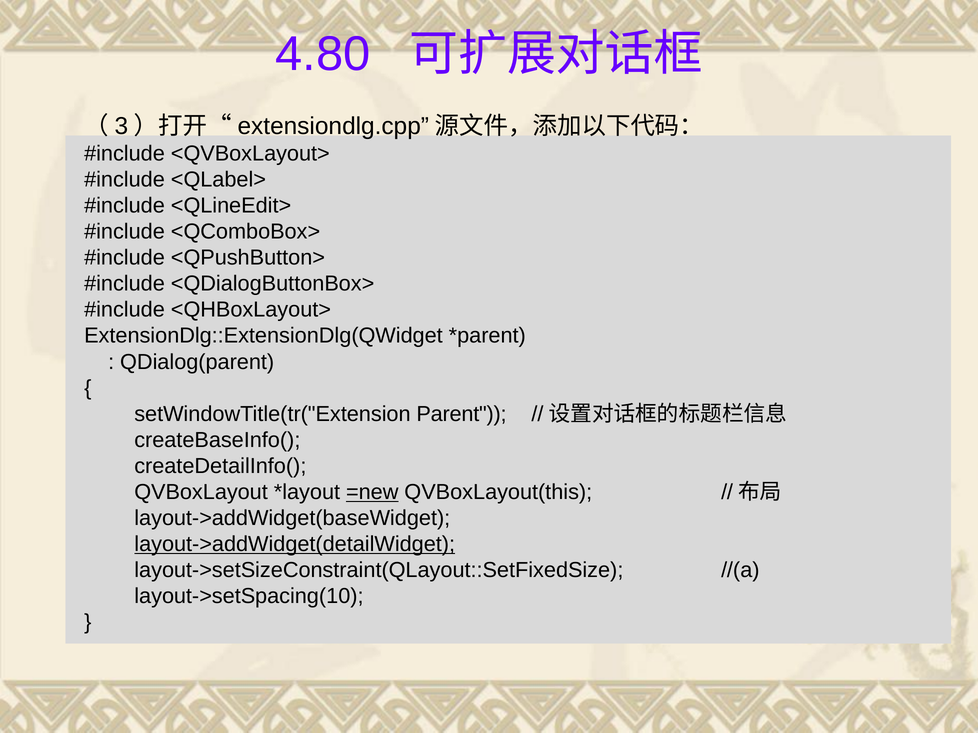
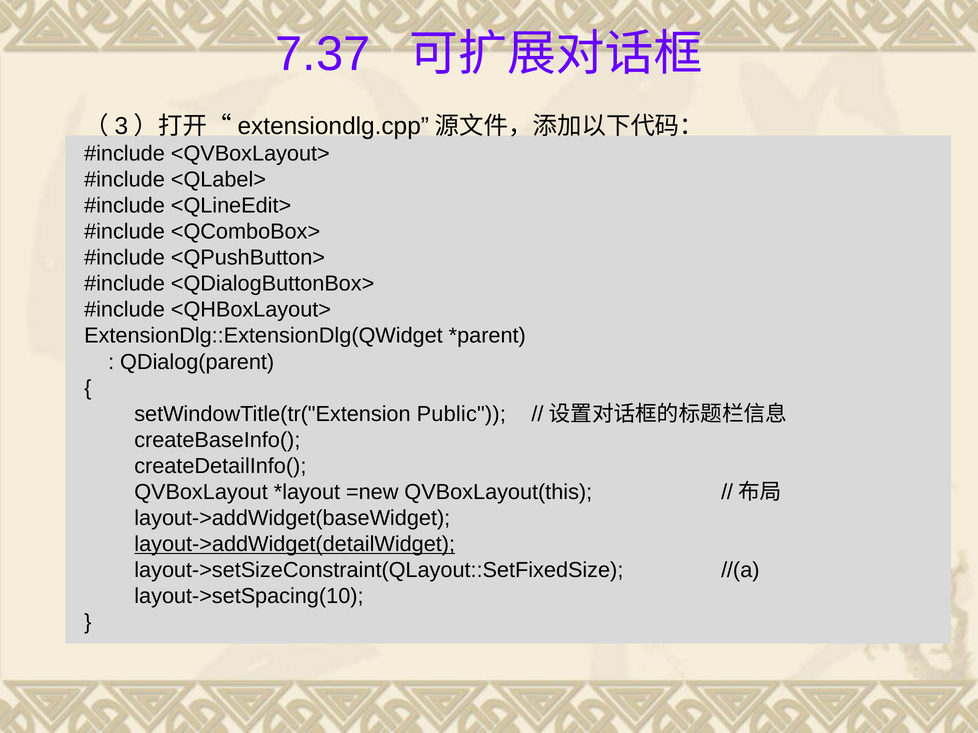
4.80: 4.80 -> 7.37
Parent: Parent -> Public
=new underline: present -> none
